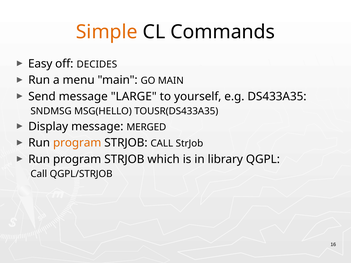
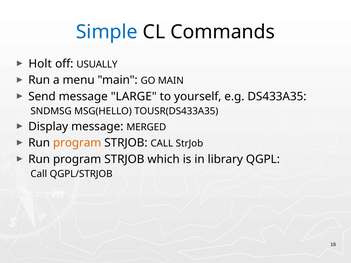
Simple colour: orange -> blue
Easy: Easy -> Holt
DECIDES: DECIDES -> USUALLY
